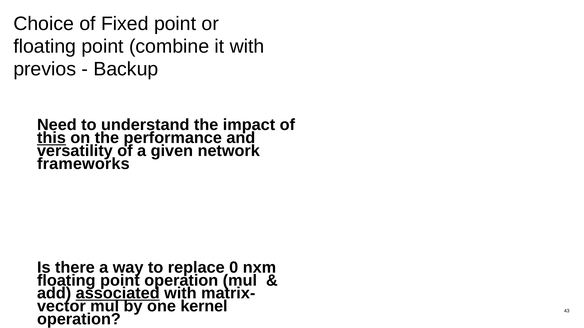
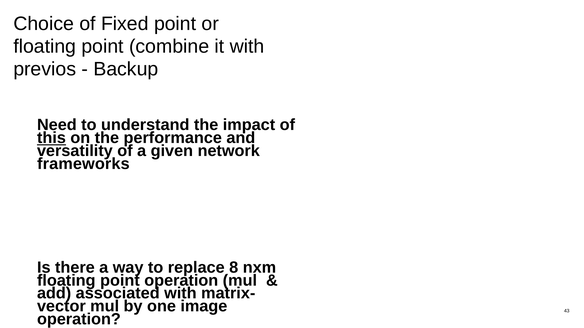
0: 0 -> 8
associated underline: present -> none
kernel: kernel -> image
